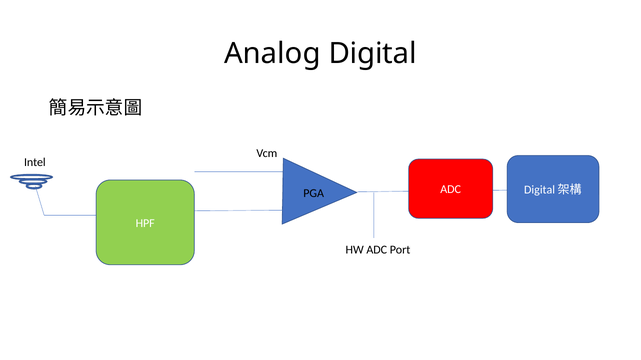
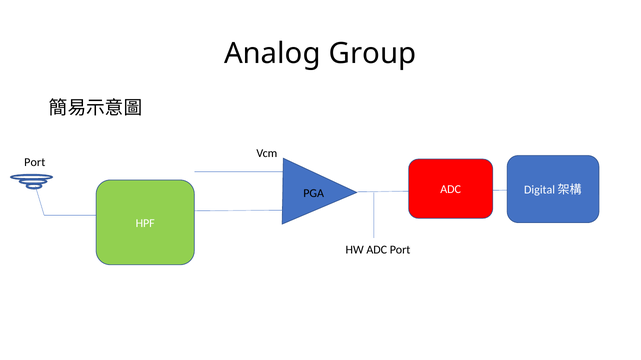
Digital: Digital -> Group
Intel at (35, 163): Intel -> Port
